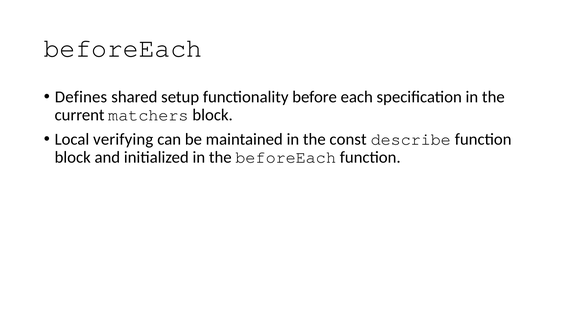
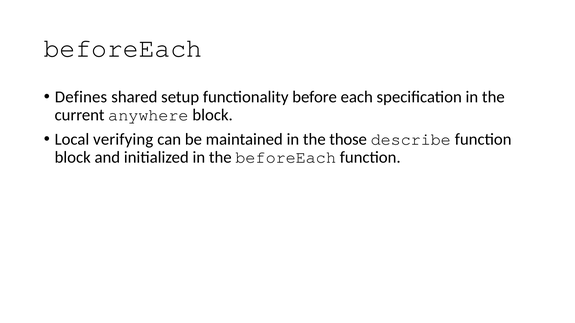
matchers: matchers -> anywhere
const: const -> those
